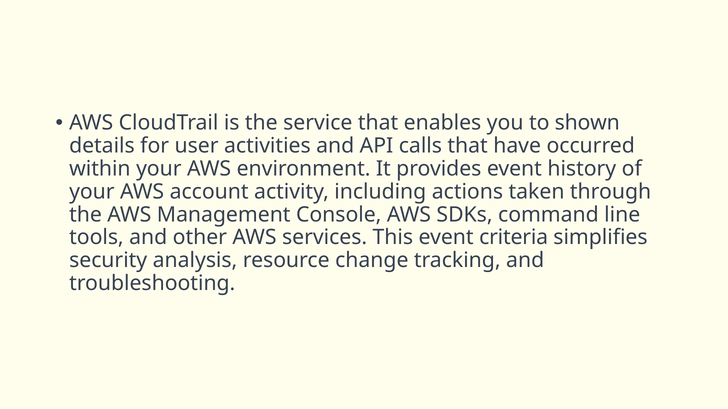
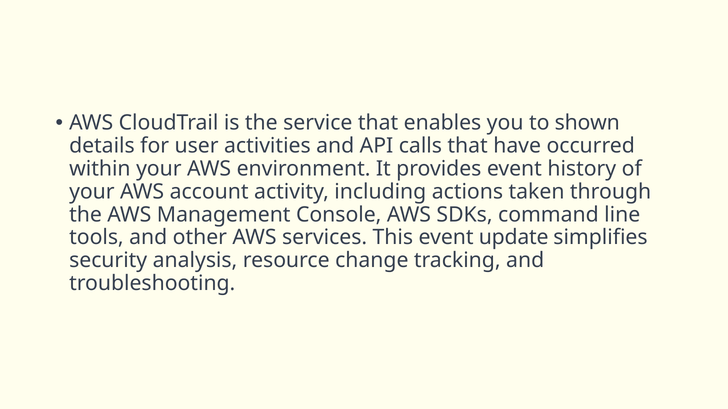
criteria: criteria -> update
